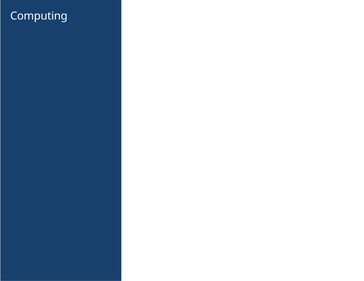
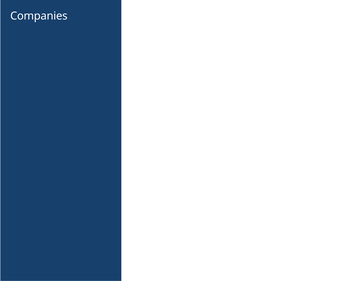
Computing: Computing -> Companies
